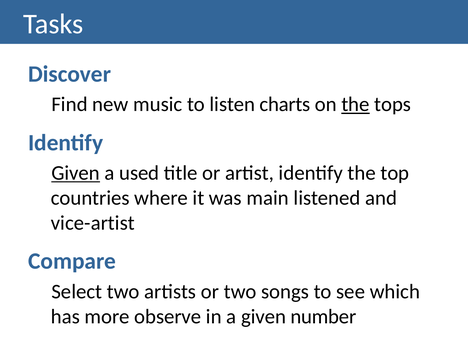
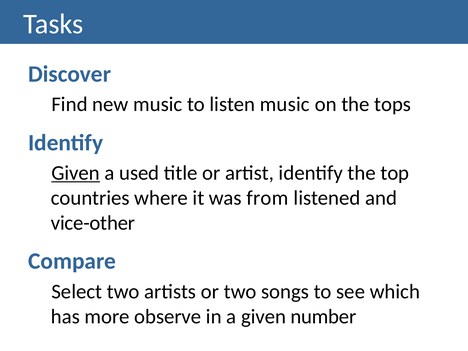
listen charts: charts -> music
the at (355, 104) underline: present -> none
main: main -> from
vice-artist: vice-artist -> vice-other
